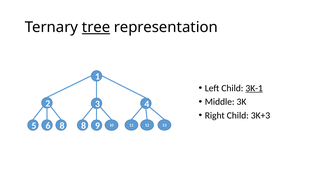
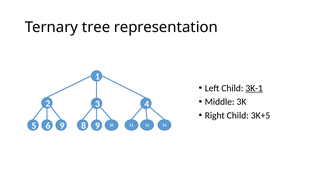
tree underline: present -> none
3K+3: 3K+3 -> 3K+5
6 8: 8 -> 9
